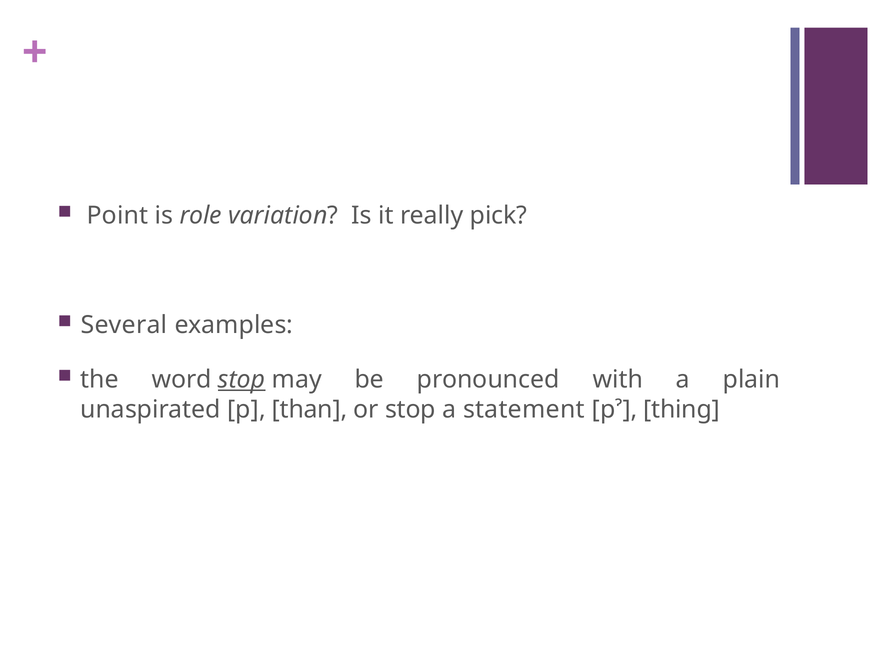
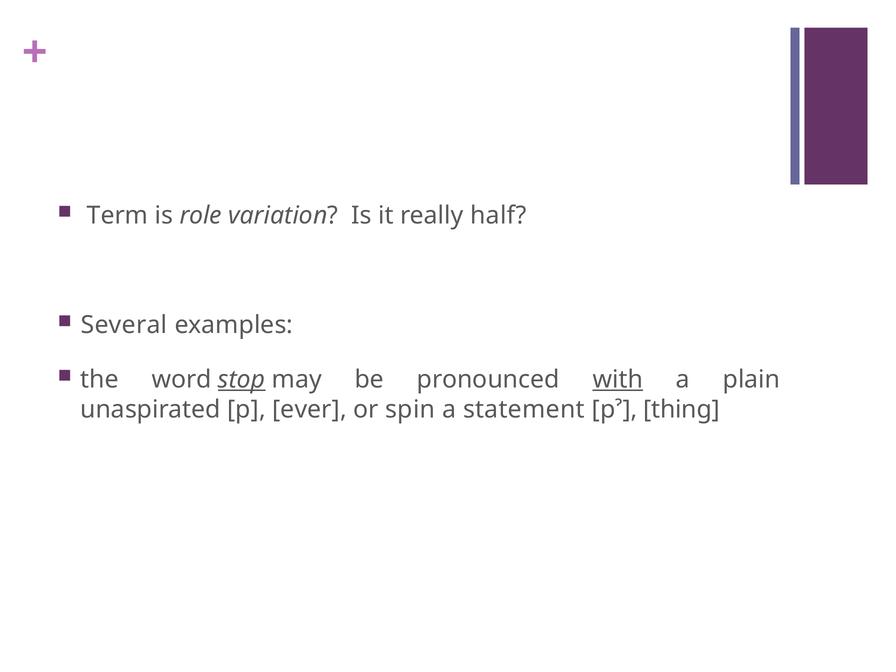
Point: Point -> Term
pick: pick -> half
with underline: none -> present
than: than -> ever
or stop: stop -> spin
